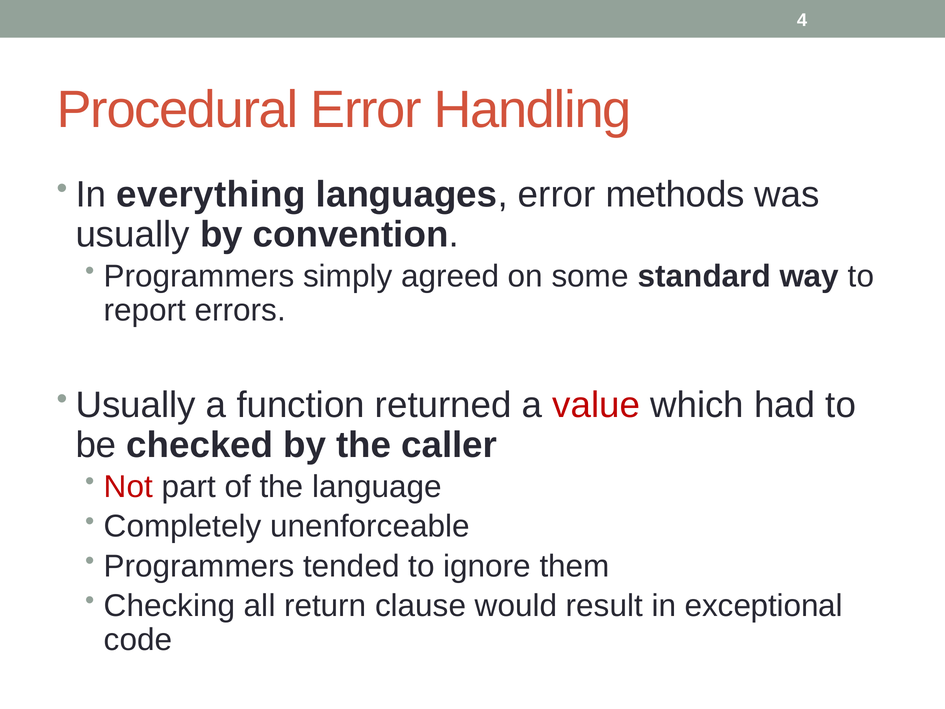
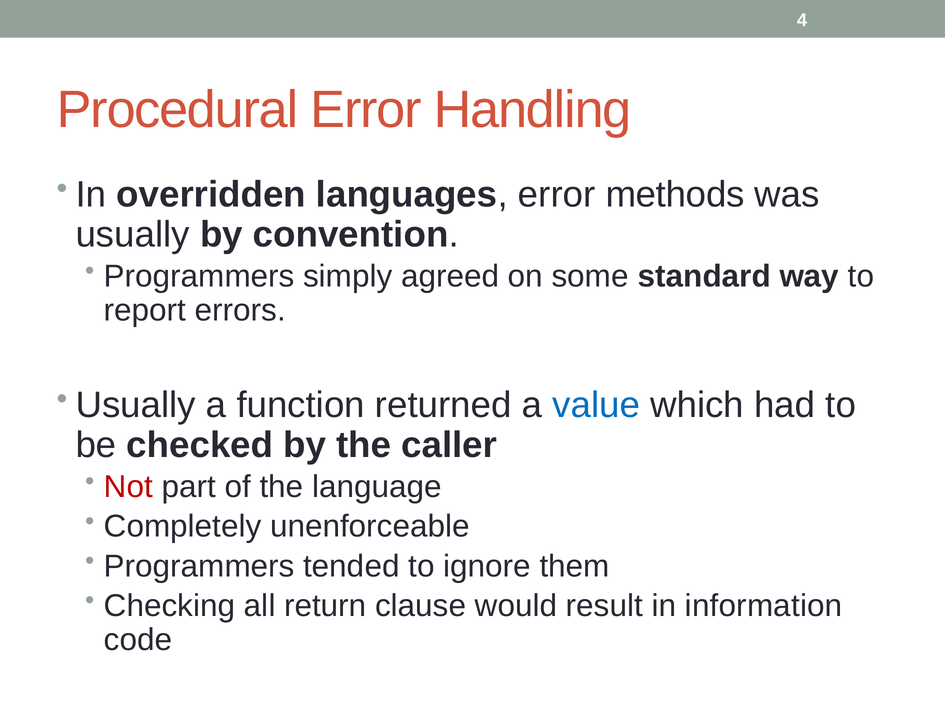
everything: everything -> overridden
value colour: red -> blue
exceptional: exceptional -> information
